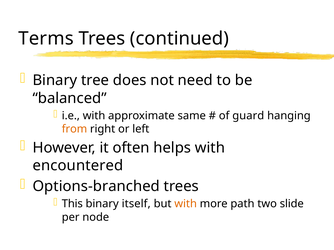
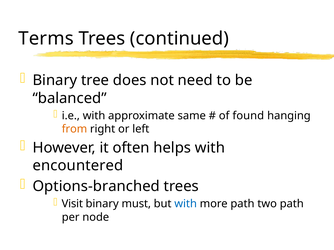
guard: guard -> found
This: This -> Visit
itself: itself -> must
with at (186, 204) colour: orange -> blue
two slide: slide -> path
